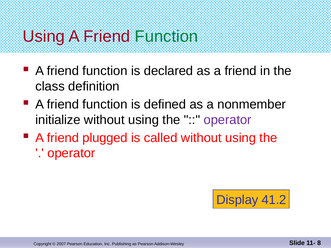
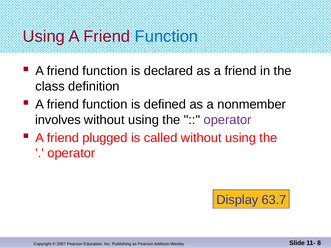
Function at (166, 36) colour: green -> blue
initialize: initialize -> involves
41.2: 41.2 -> 63.7
